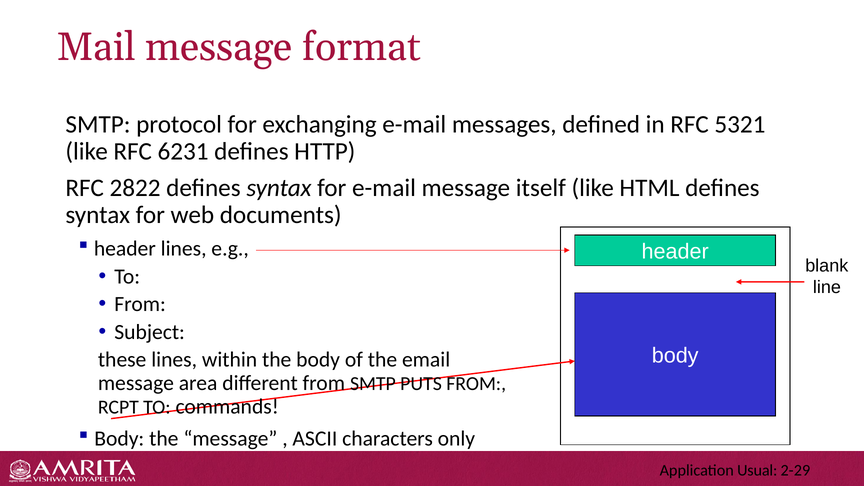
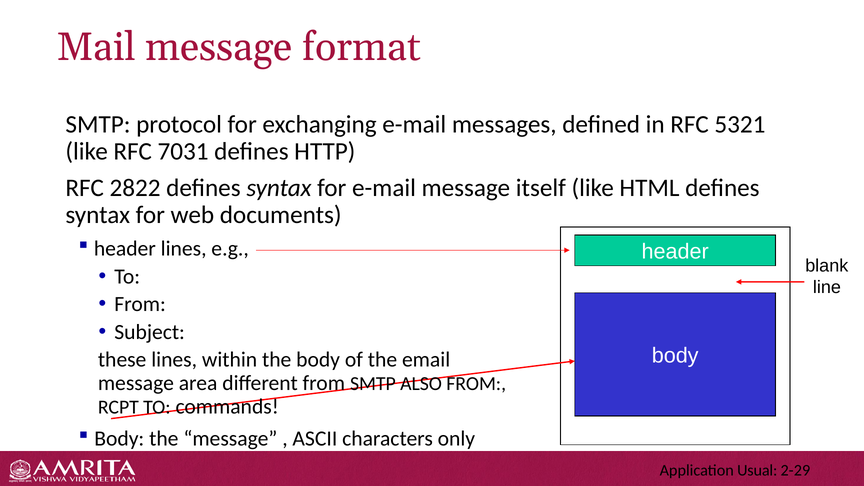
6231: 6231 -> 7031
PUTS: PUTS -> ALSO
